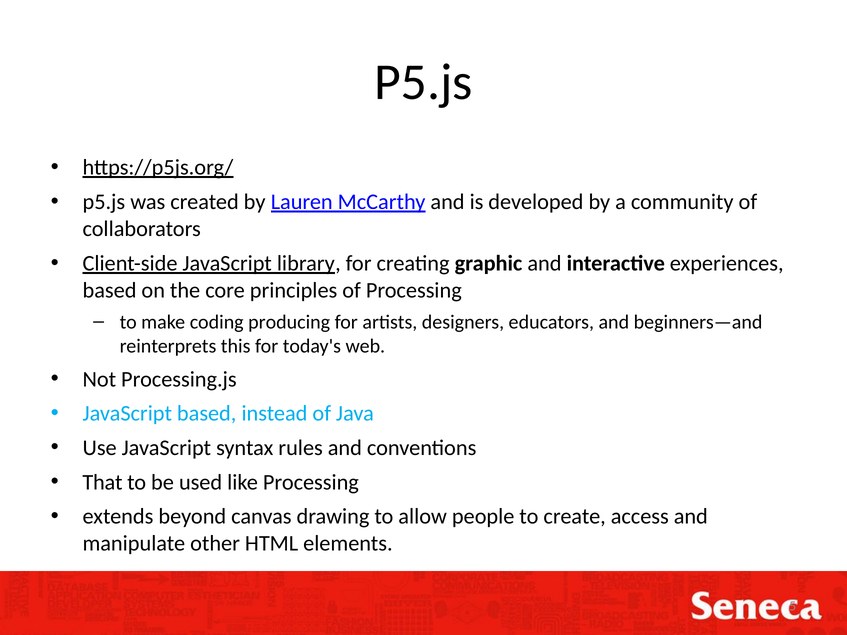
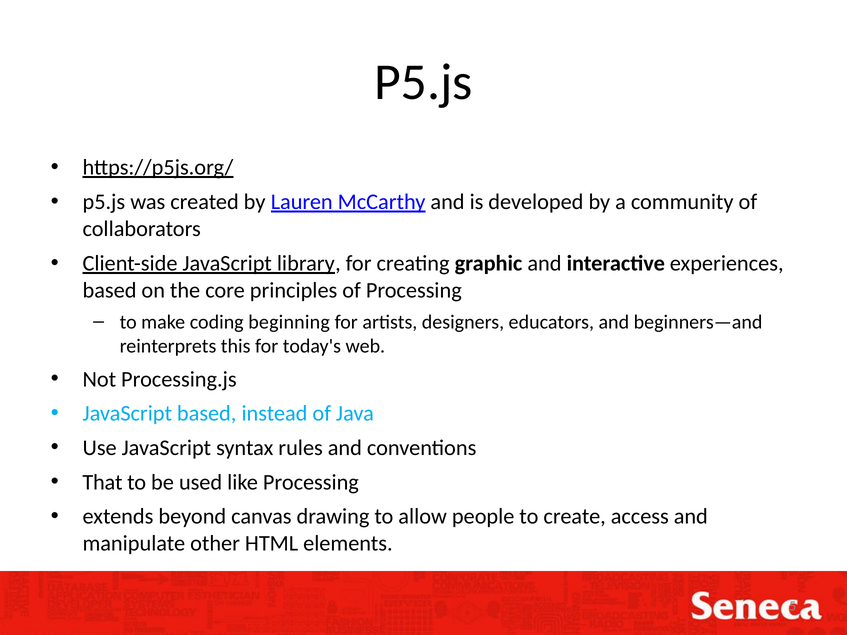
producing: producing -> beginning
